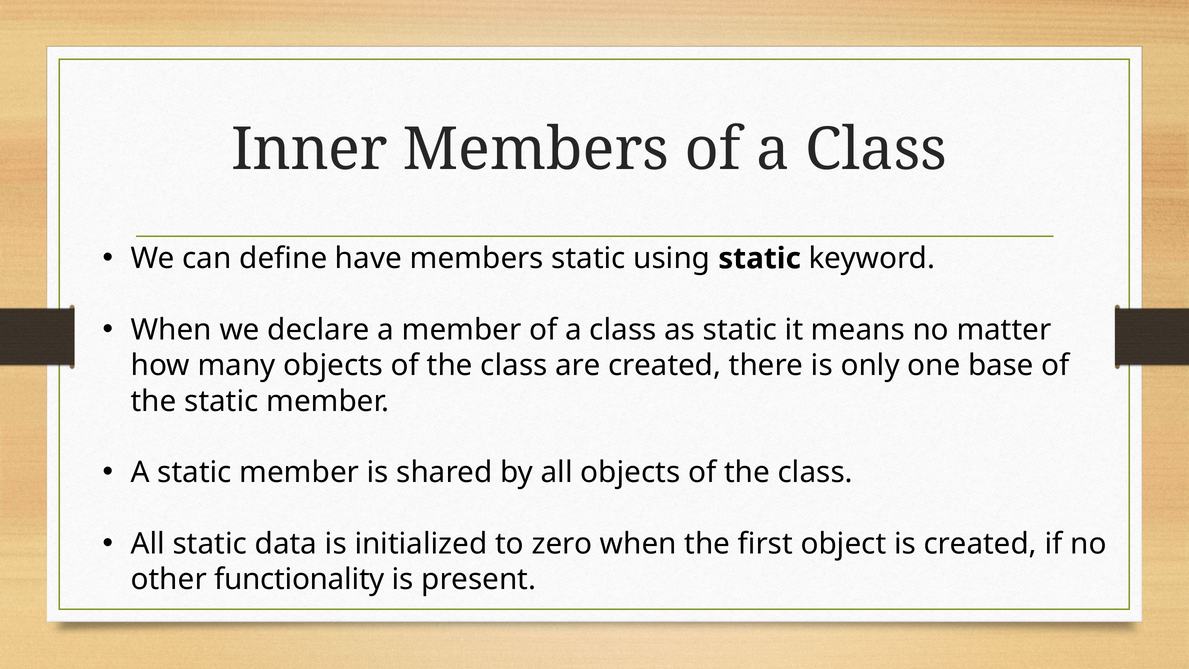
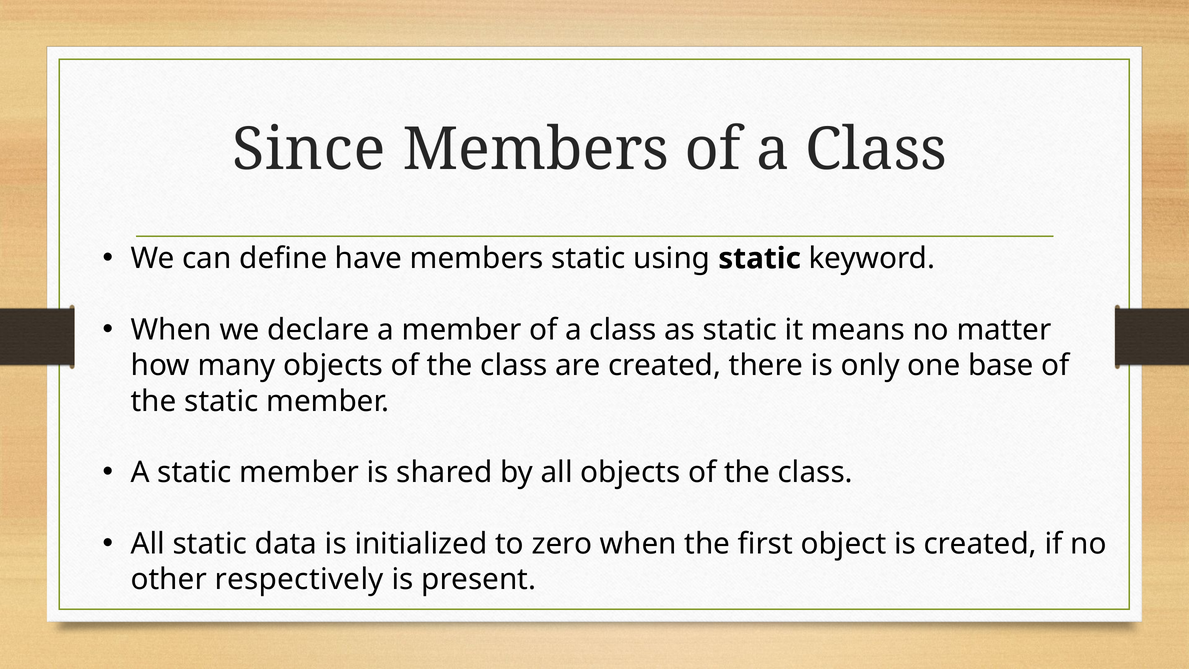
Inner: Inner -> Since
functionality: functionality -> respectively
